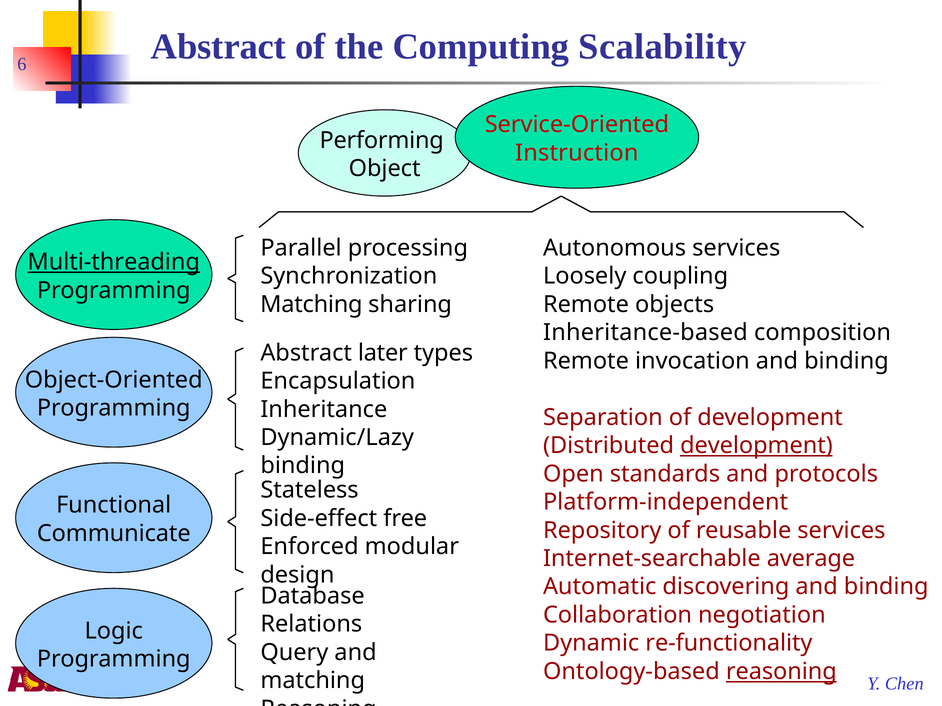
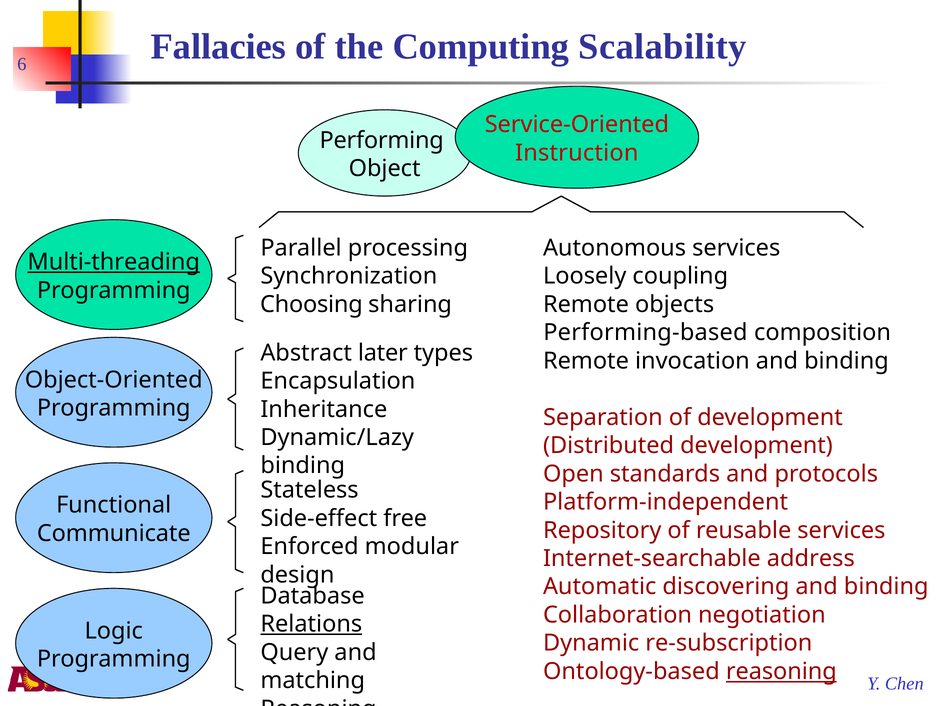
6 Abstract: Abstract -> Fallacies
Matching at (311, 305): Matching -> Choosing
Inheritance-based: Inheritance-based -> Performing-based
development at (756, 446) underline: present -> none
average: average -> address
Relations underline: none -> present
re-functionality: re-functionality -> re-subscription
